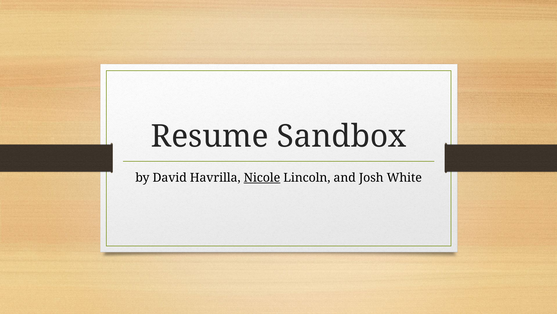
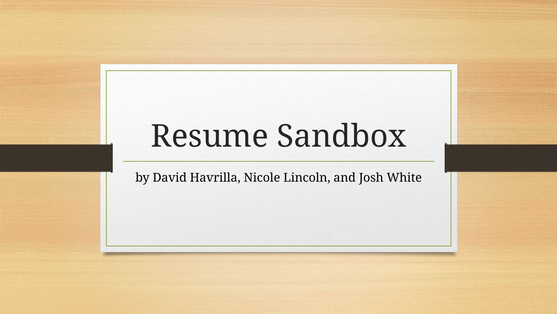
Nicole underline: present -> none
